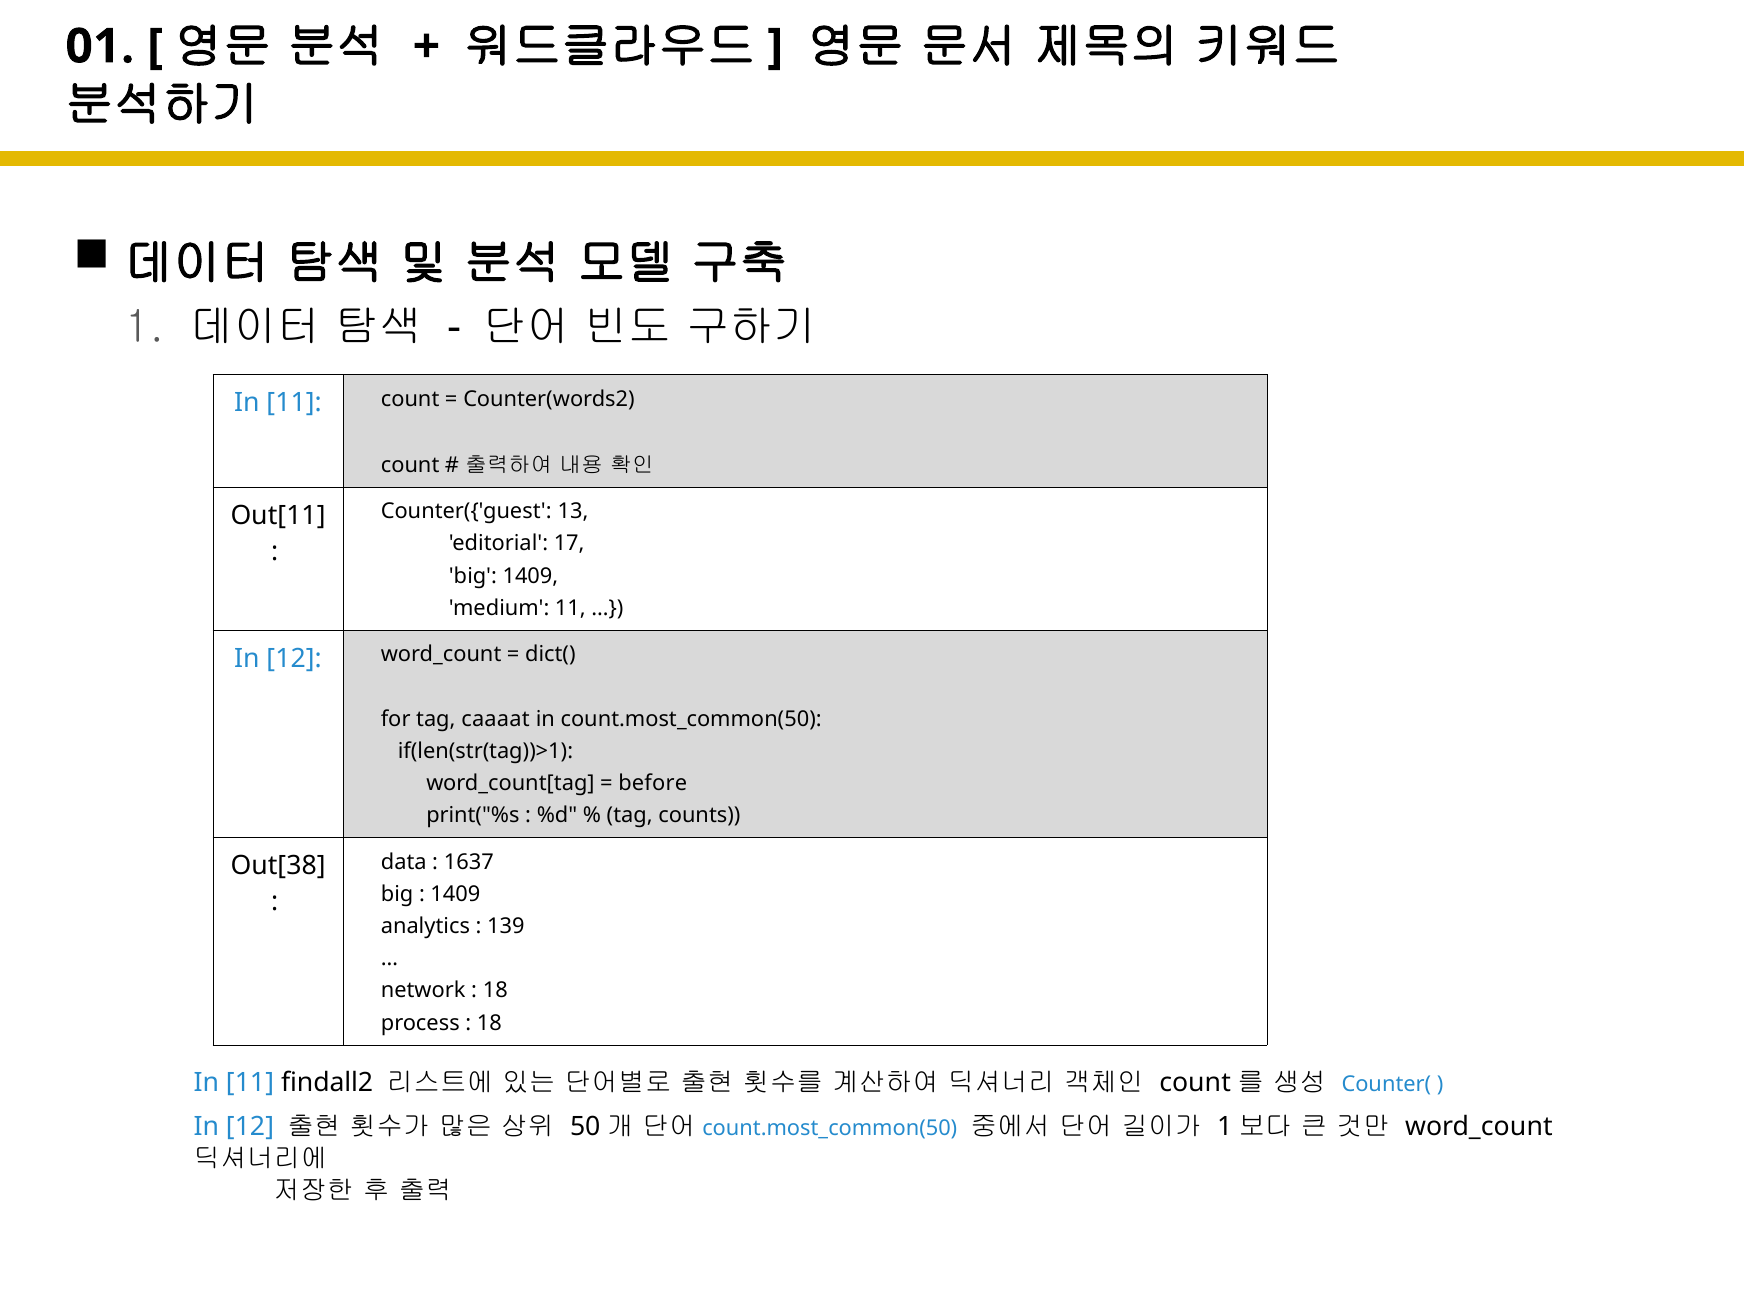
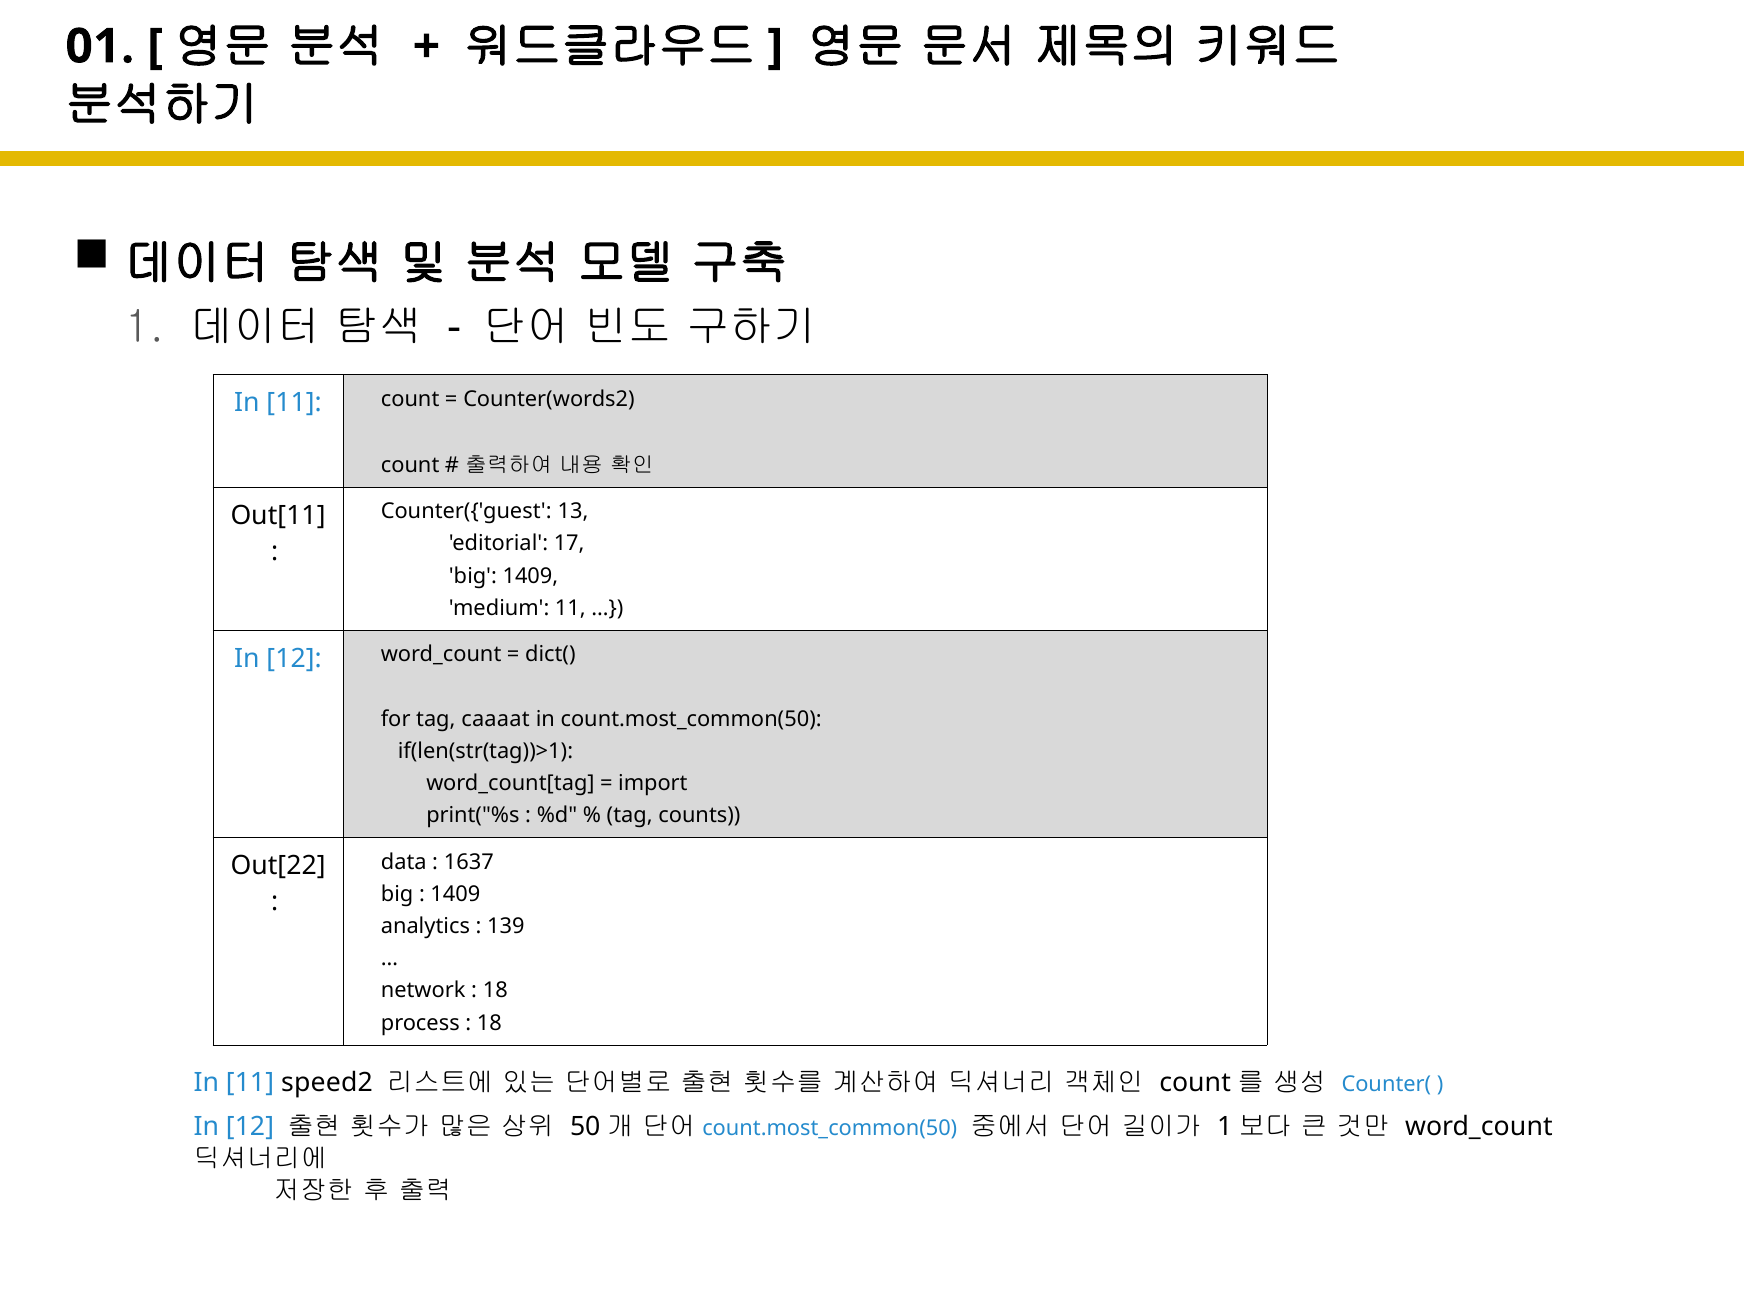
before: before -> import
Out[38: Out[38 -> Out[22
findall2: findall2 -> speed2
